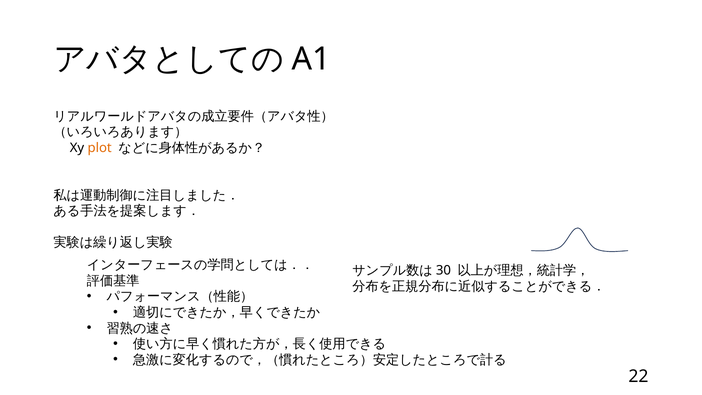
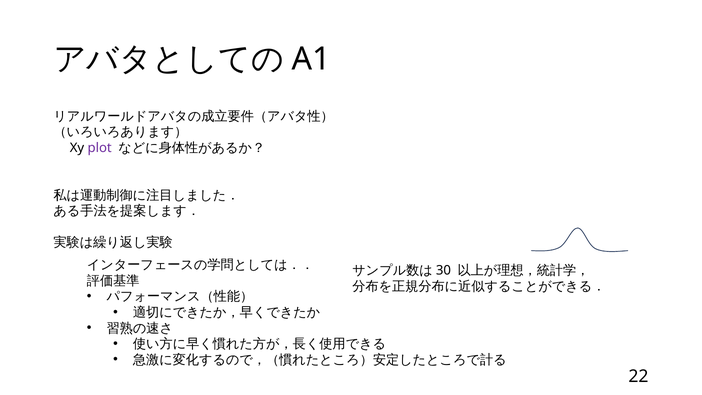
plot colour: orange -> purple
